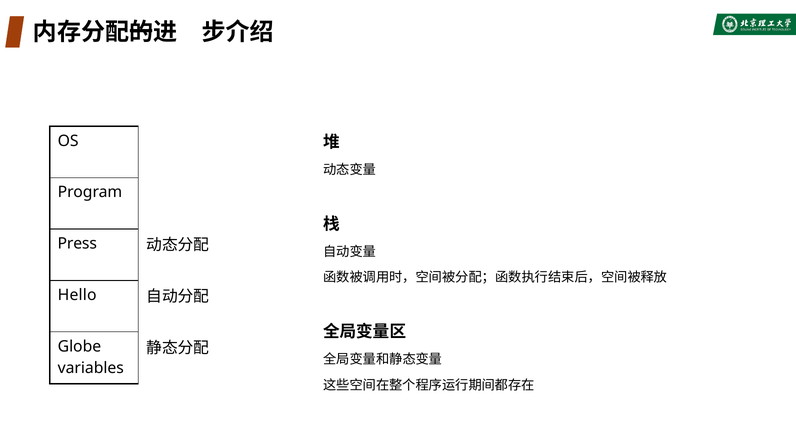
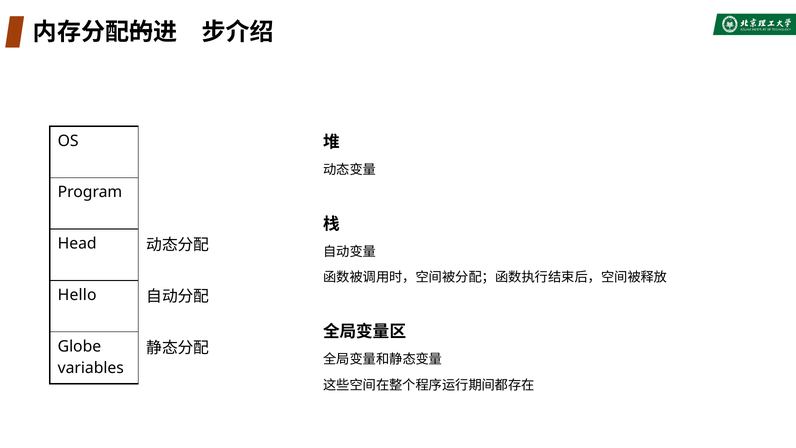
Press: Press -> Head
